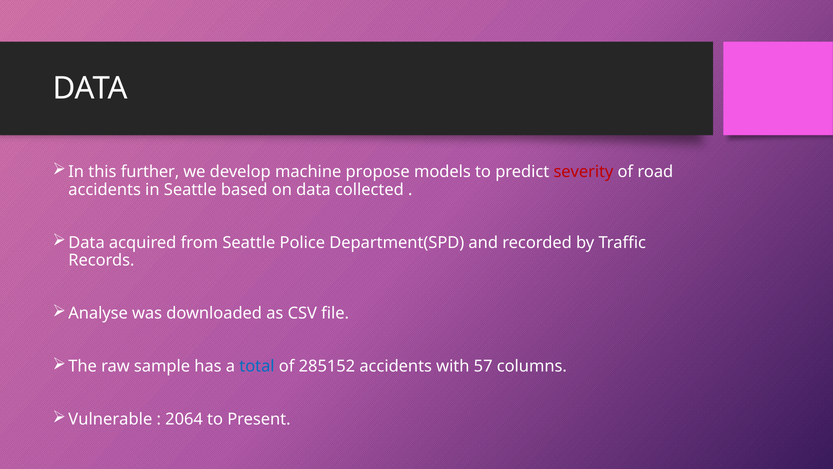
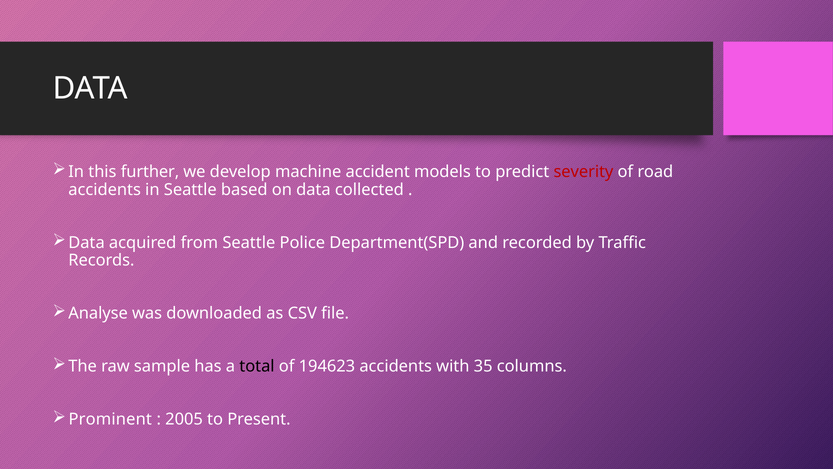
propose: propose -> accident
total colour: blue -> black
285152: 285152 -> 194623
57: 57 -> 35
Vulnerable: Vulnerable -> Prominent
2064: 2064 -> 2005
